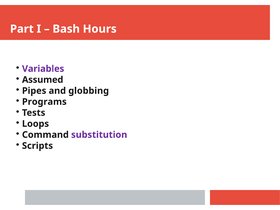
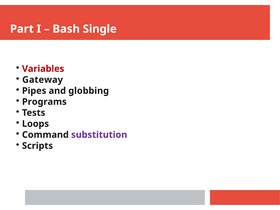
Hours: Hours -> Single
Variables colour: purple -> red
Assumed: Assumed -> Gateway
